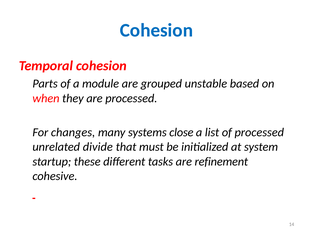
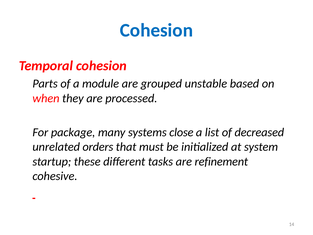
changes: changes -> package
of processed: processed -> decreased
divide: divide -> orders
